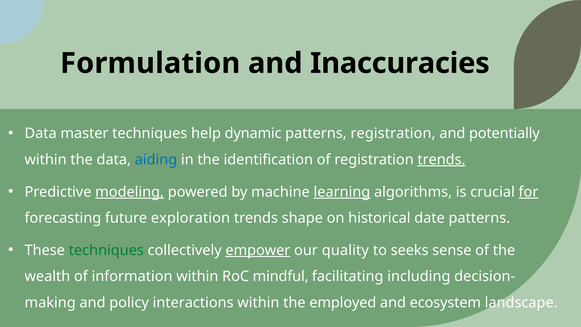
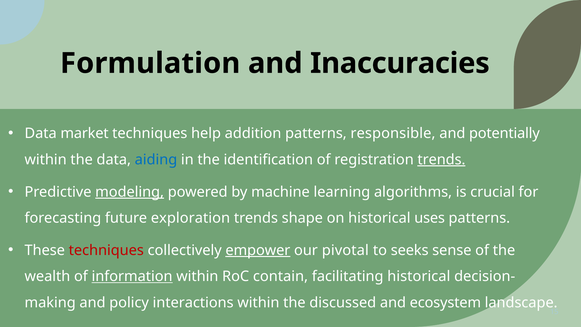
master: master -> market
dynamic: dynamic -> addition
patterns registration: registration -> responsible
learning underline: present -> none
for underline: present -> none
date: date -> uses
techniques at (106, 250) colour: green -> red
quality: quality -> pivotal
information underline: none -> present
mindful: mindful -> contain
facilitating including: including -> historical
employed: employed -> discussed
